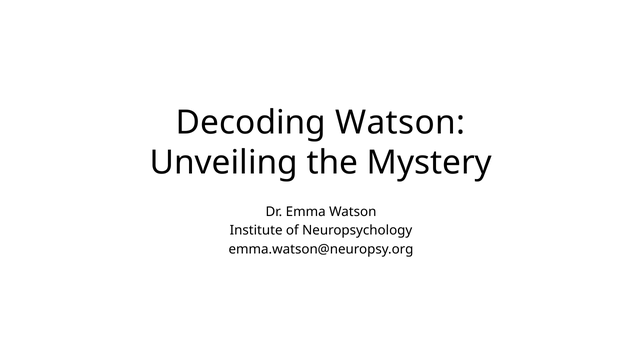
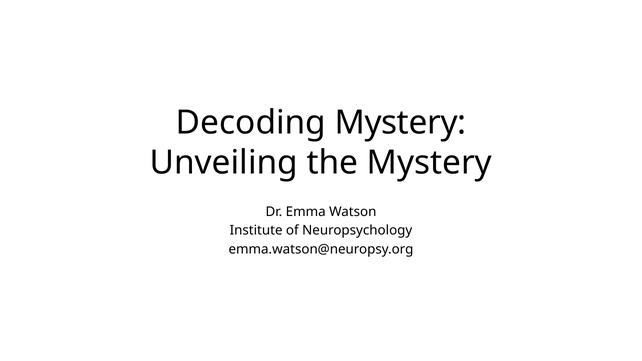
Decoding Watson: Watson -> Mystery
